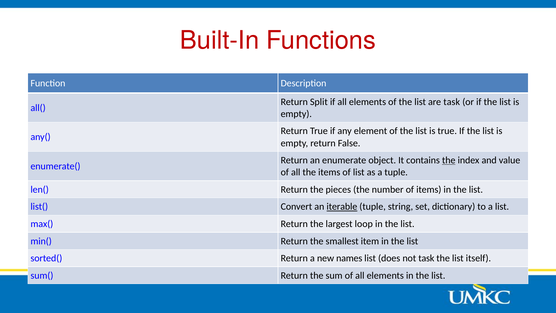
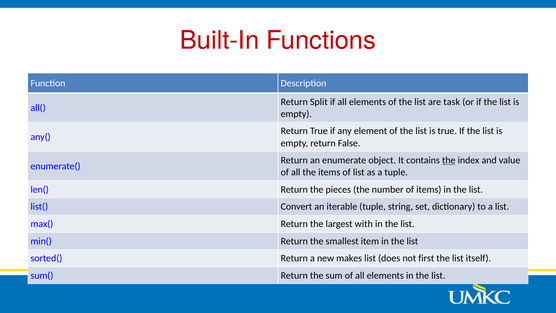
iterable underline: present -> none
loop: loop -> with
names: names -> makes
not task: task -> first
